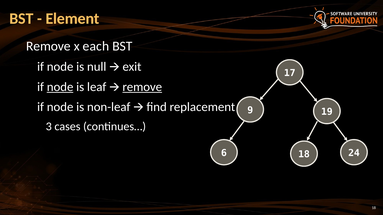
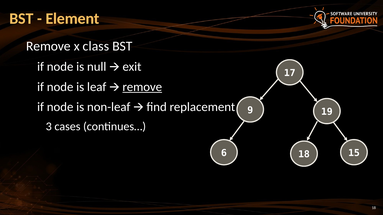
each: each -> class
node at (60, 87) underline: present -> none
24: 24 -> 15
